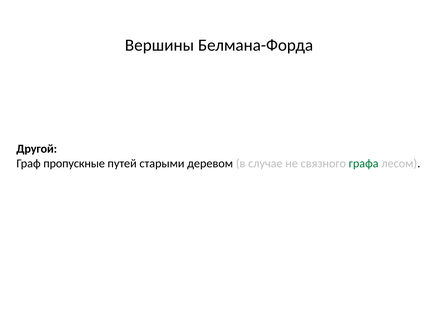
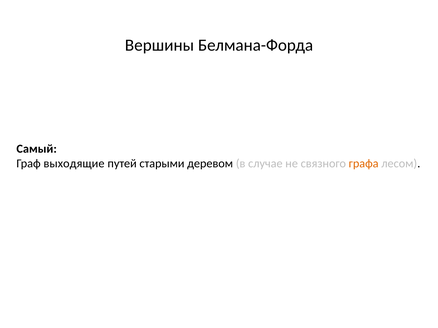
Другой: Другой -> Самый
пропускные: пропускные -> выходящие
графа colour: green -> orange
